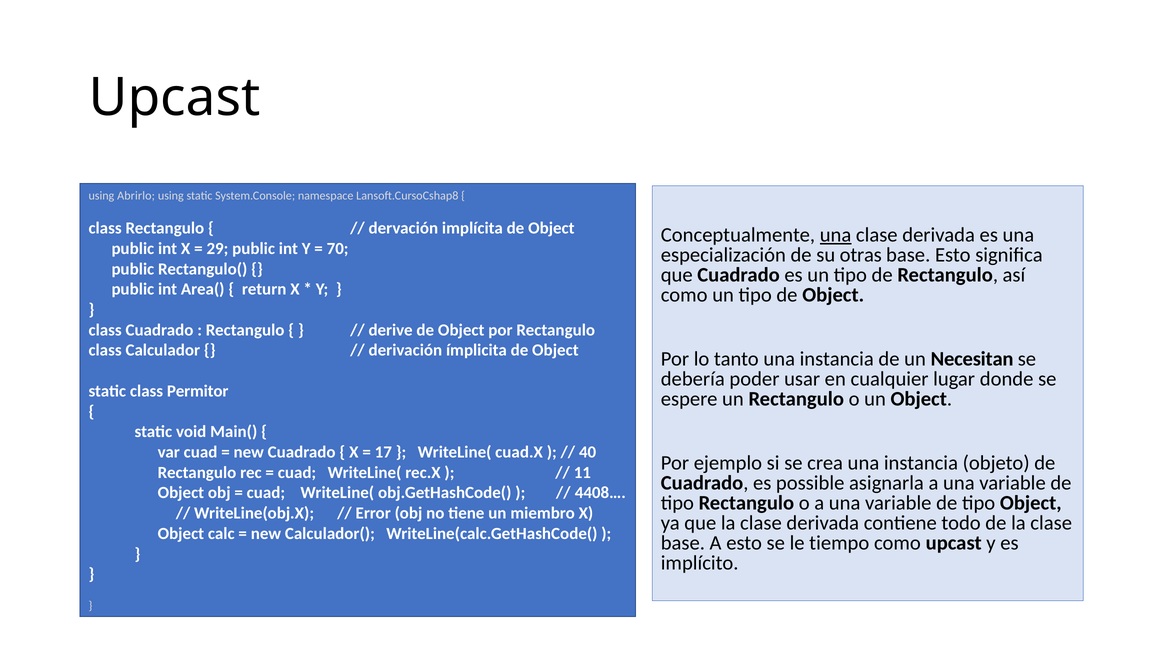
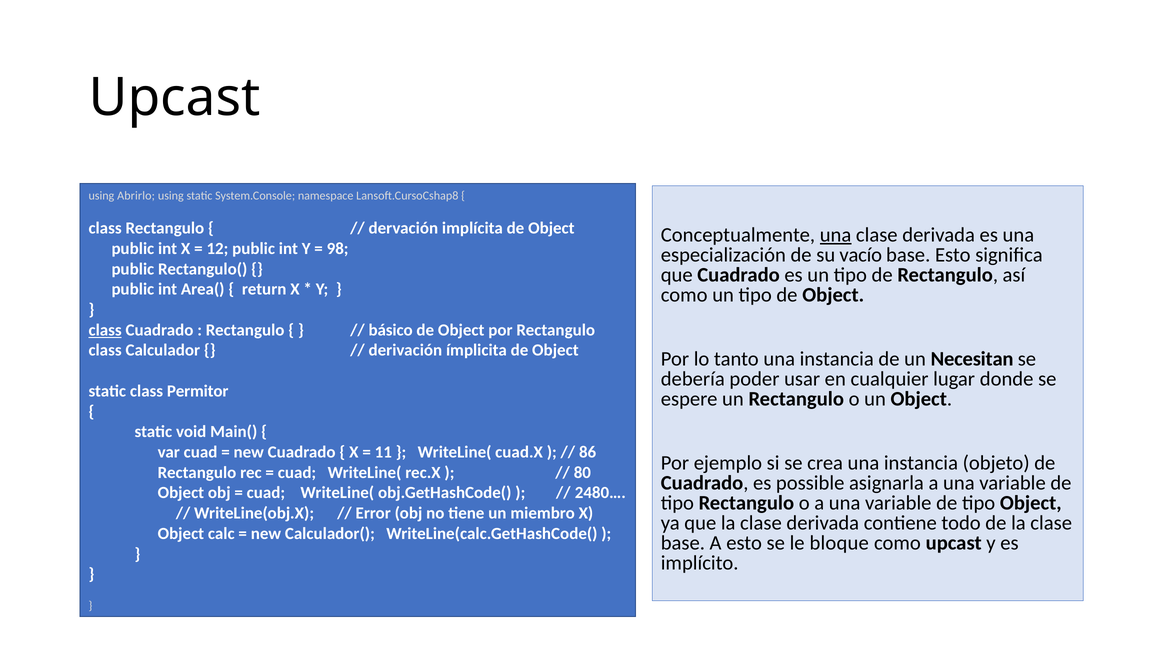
29: 29 -> 12
70: 70 -> 98
otras: otras -> vacío
class at (105, 330) underline: none -> present
derive: derive -> básico
17: 17 -> 11
40: 40 -> 86
11: 11 -> 80
4408…: 4408… -> 2480…
tiempo: tiempo -> bloque
